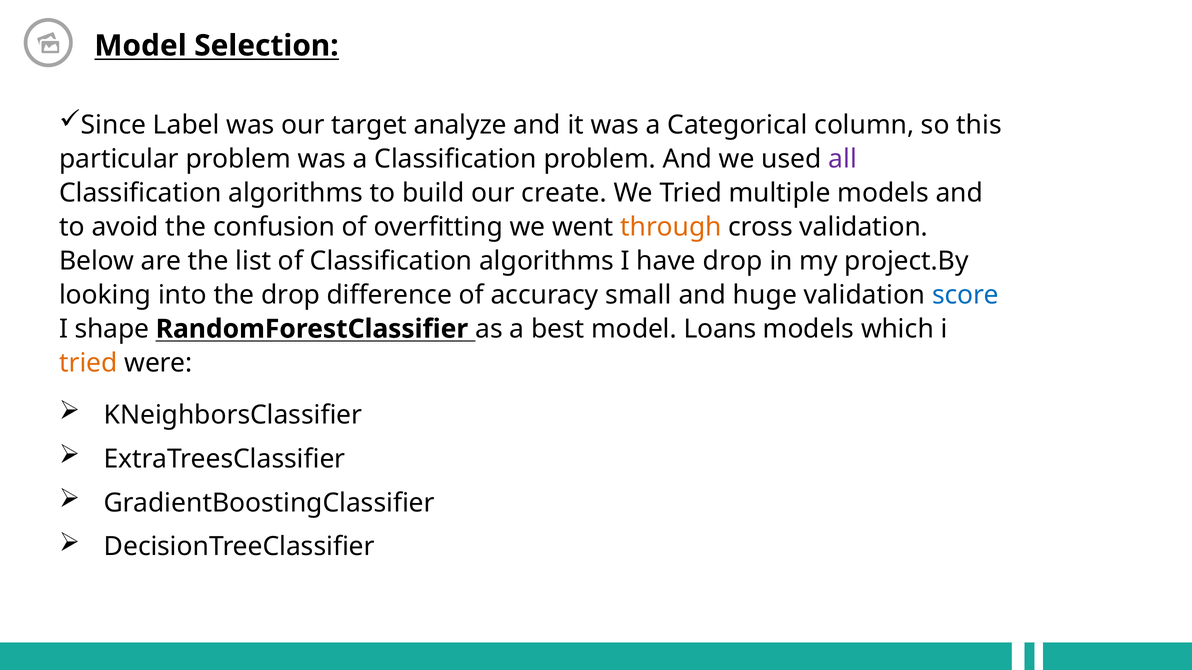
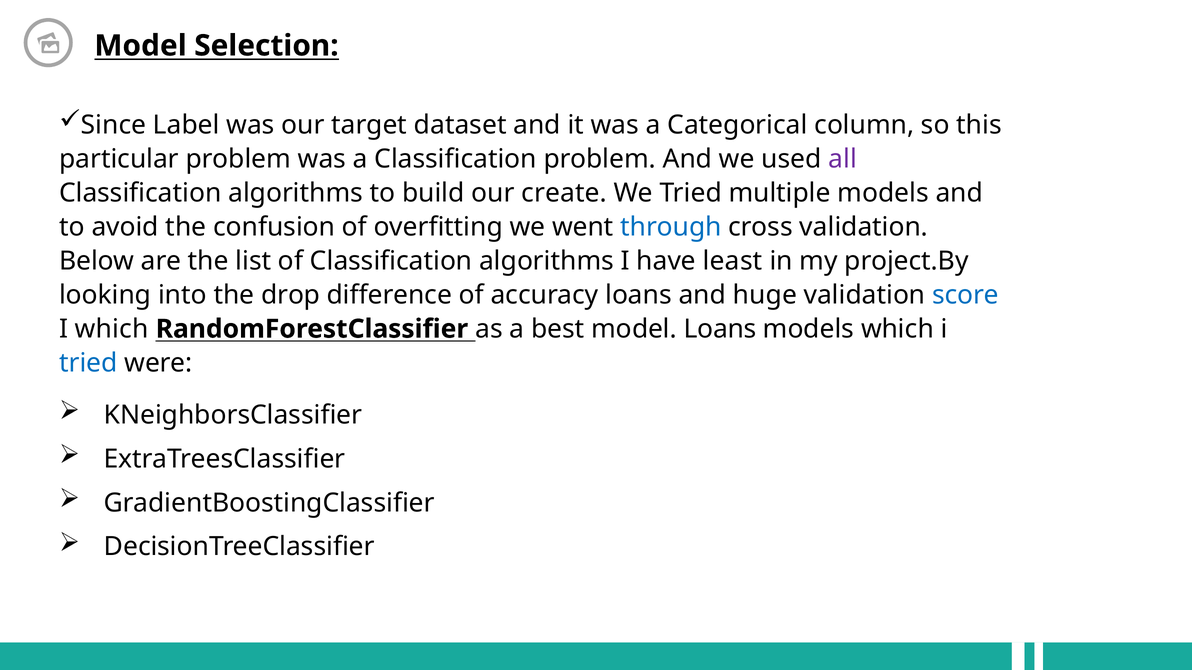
analyze: analyze -> dataset
through colour: orange -> blue
have drop: drop -> least
accuracy small: small -> loans
I shape: shape -> which
tried at (88, 363) colour: orange -> blue
